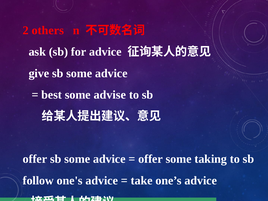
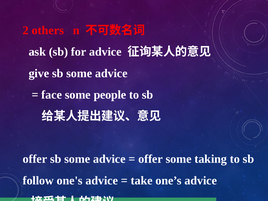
best: best -> face
advise: advise -> people
